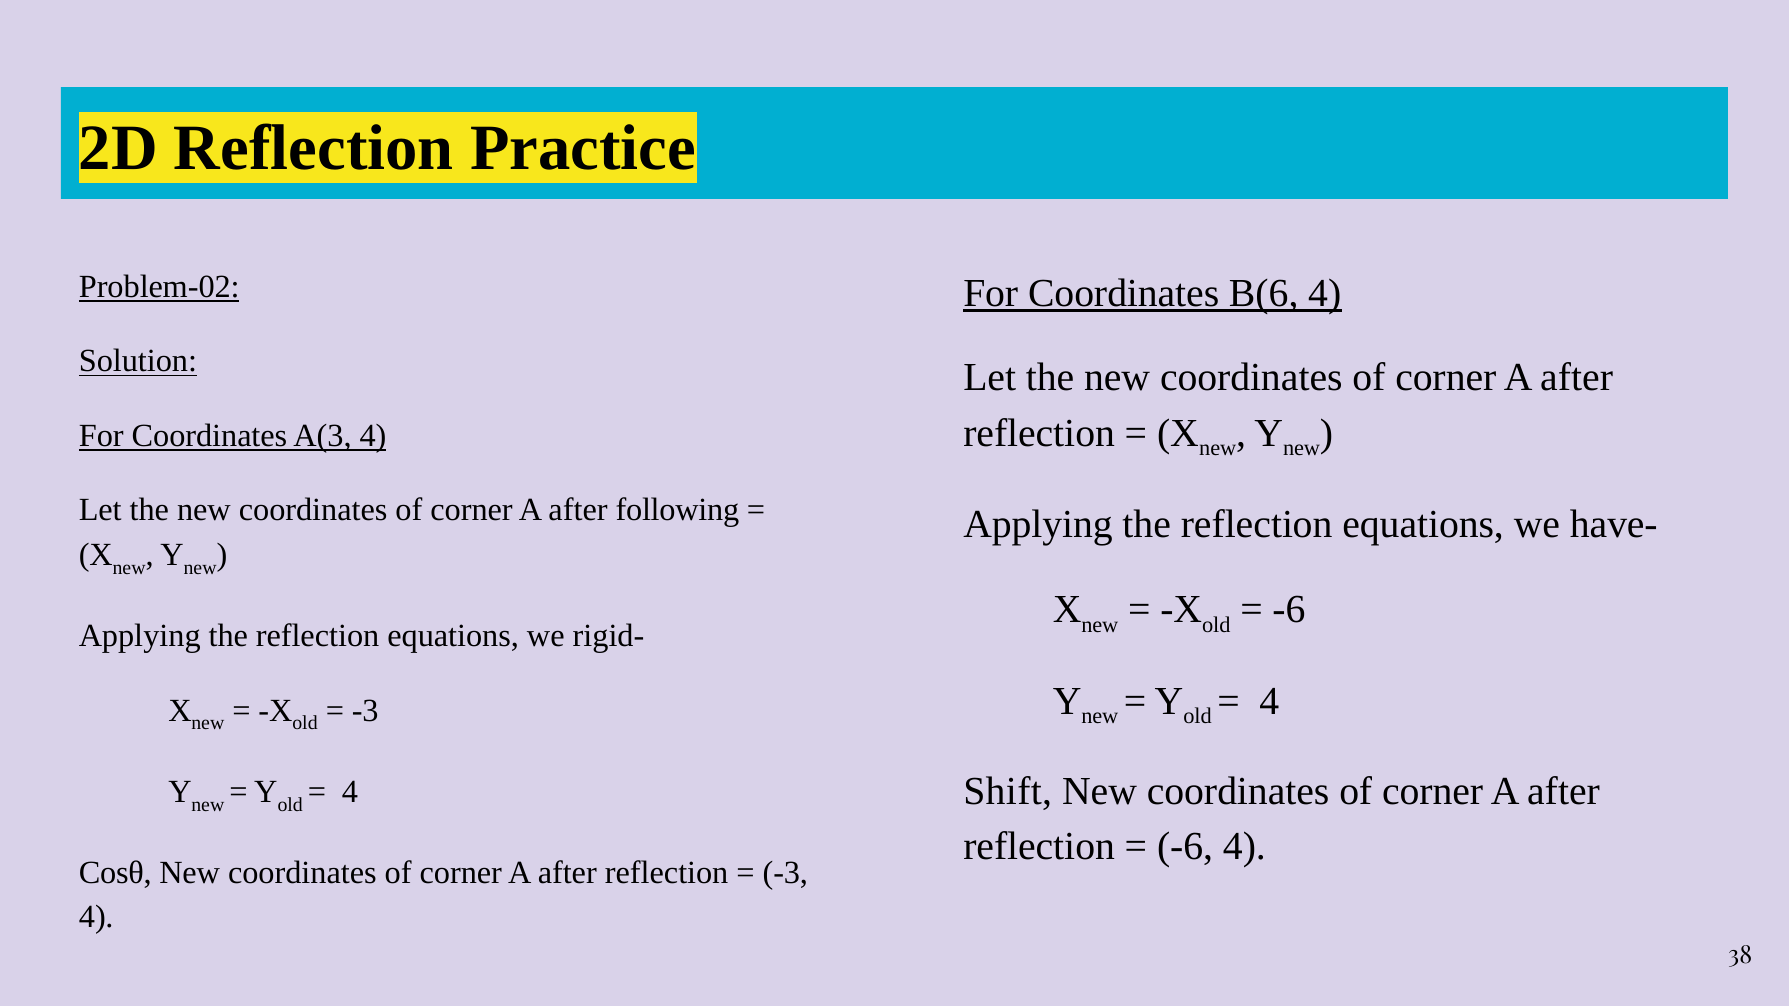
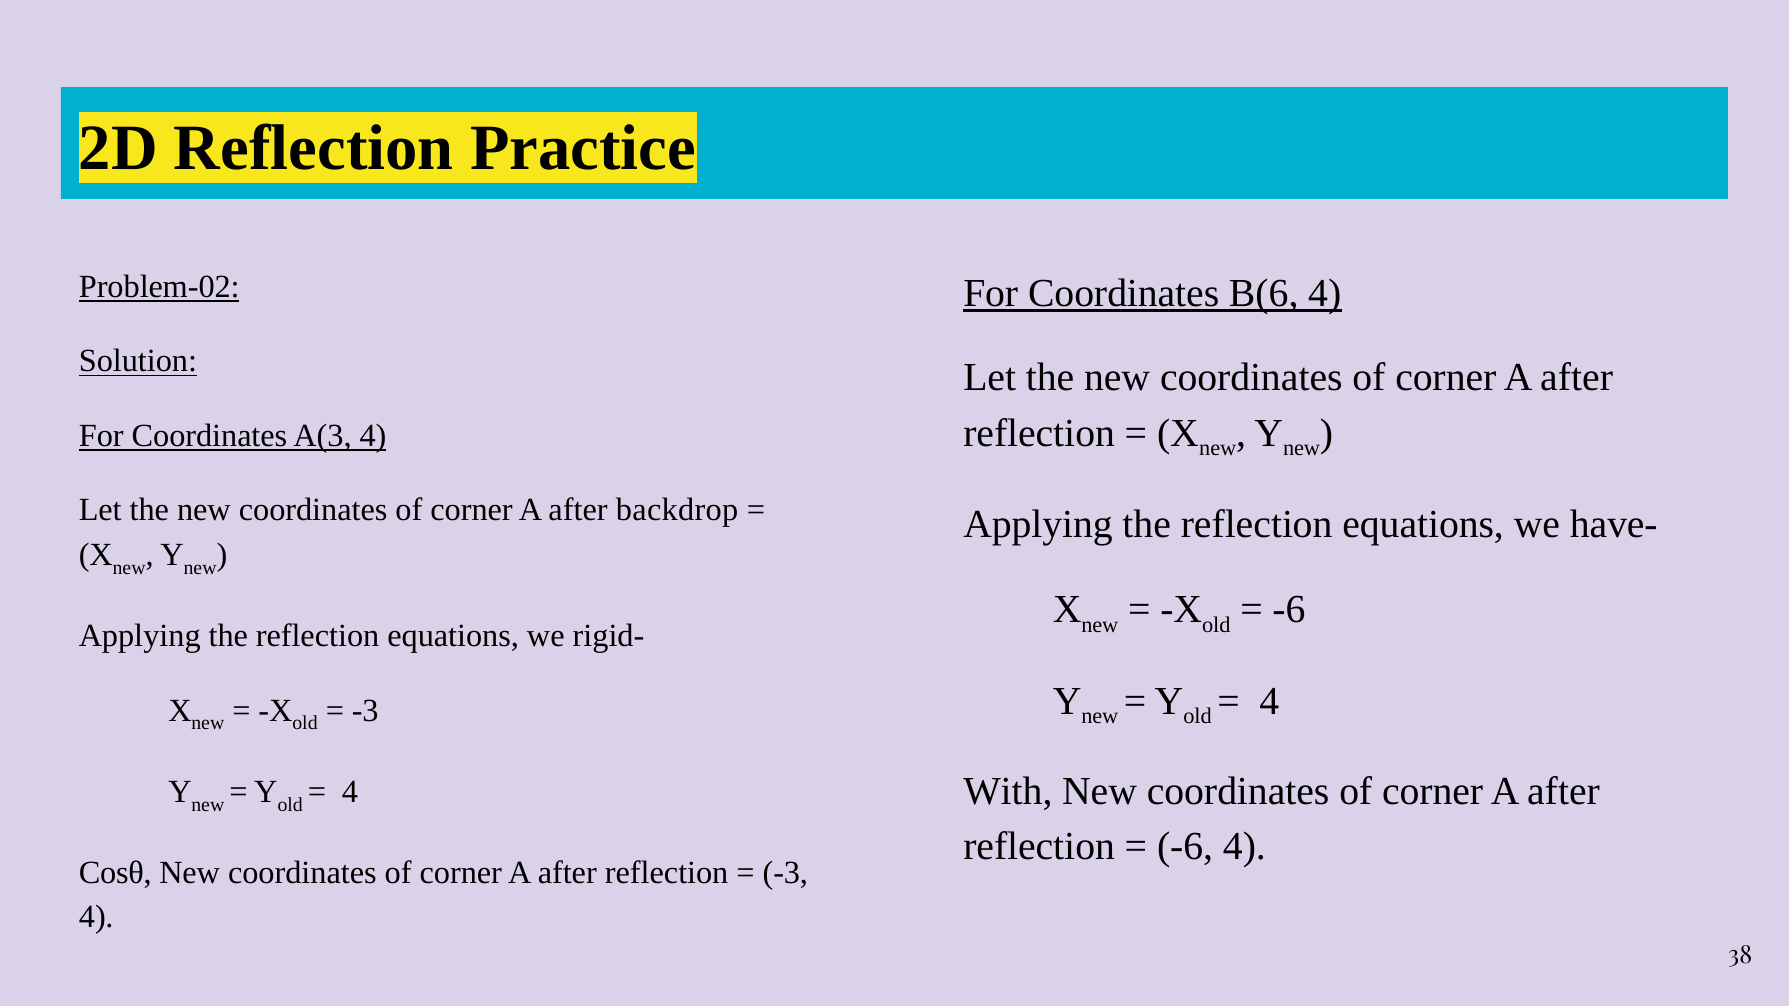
following: following -> backdrop
Shift: Shift -> With
